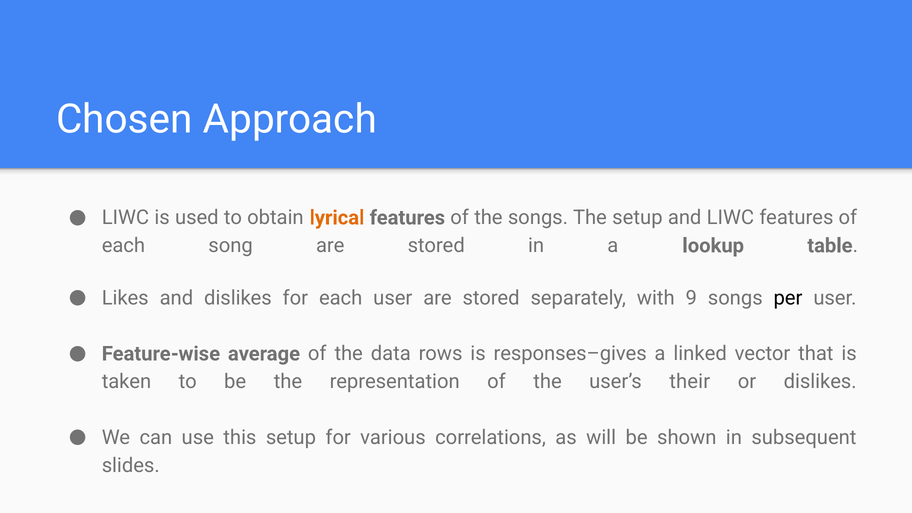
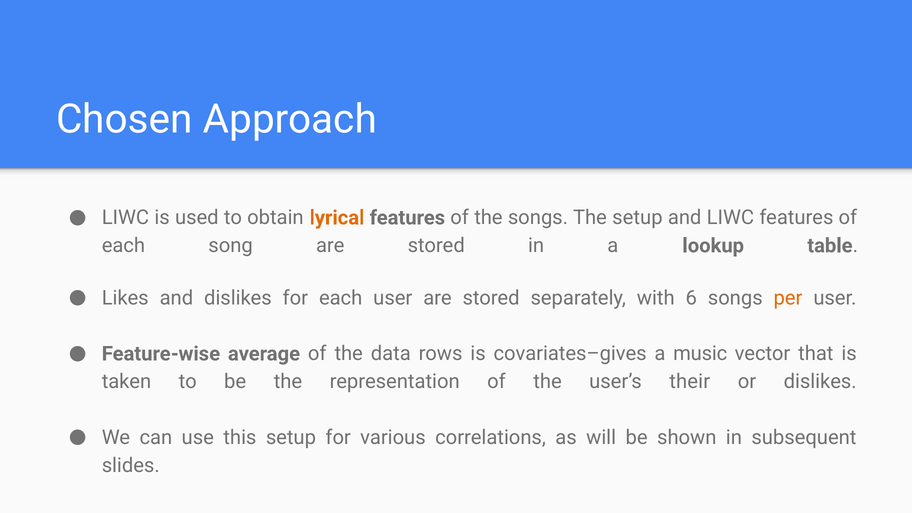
9: 9 -> 6
per colour: black -> orange
responses–gives: responses–gives -> covariates–gives
linked: linked -> music
